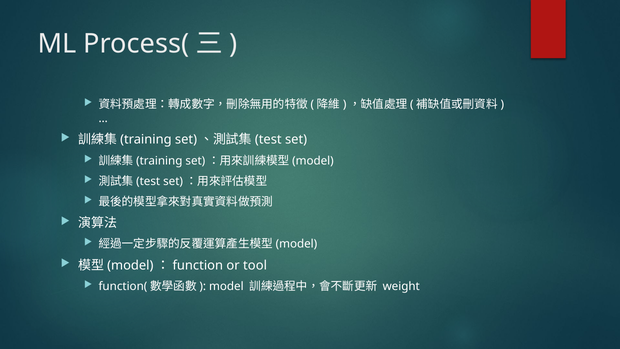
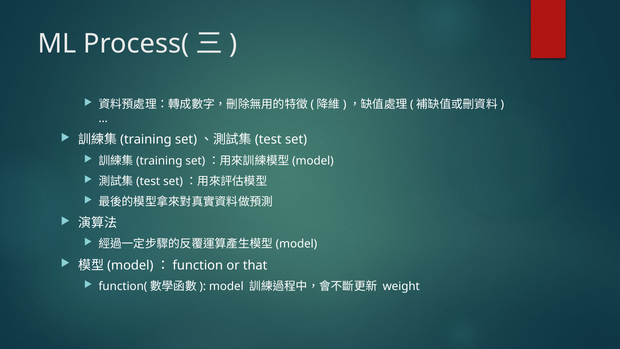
tool: tool -> that
